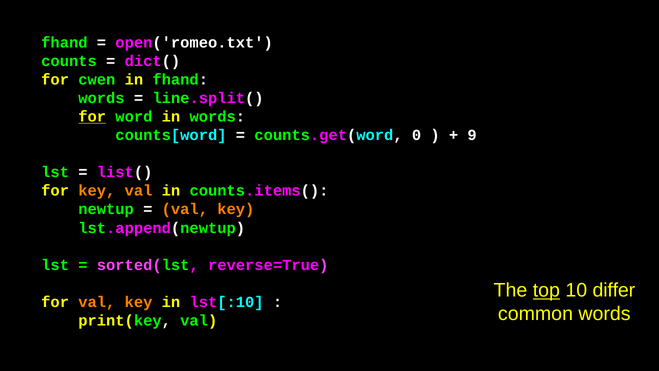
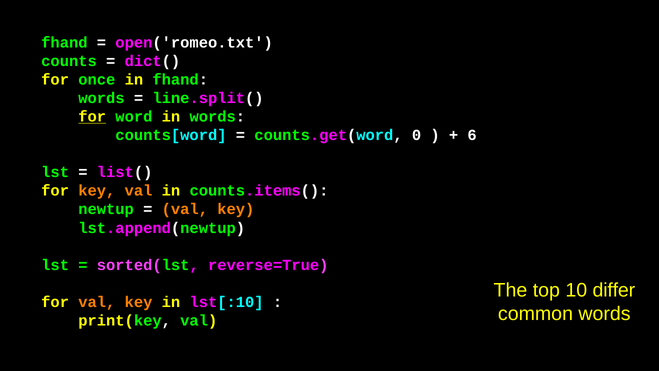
cwen: cwen -> once
9: 9 -> 6
top underline: present -> none
